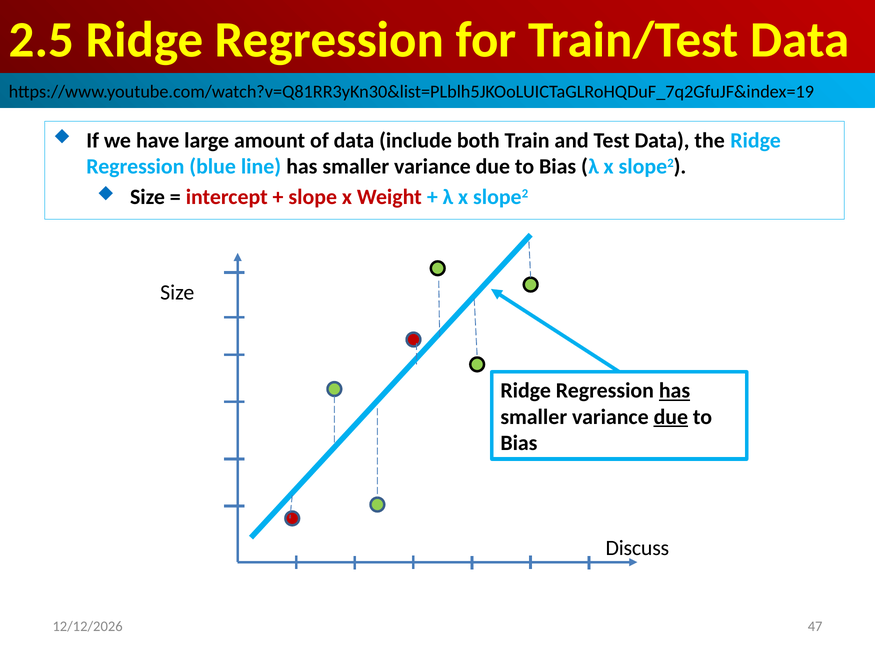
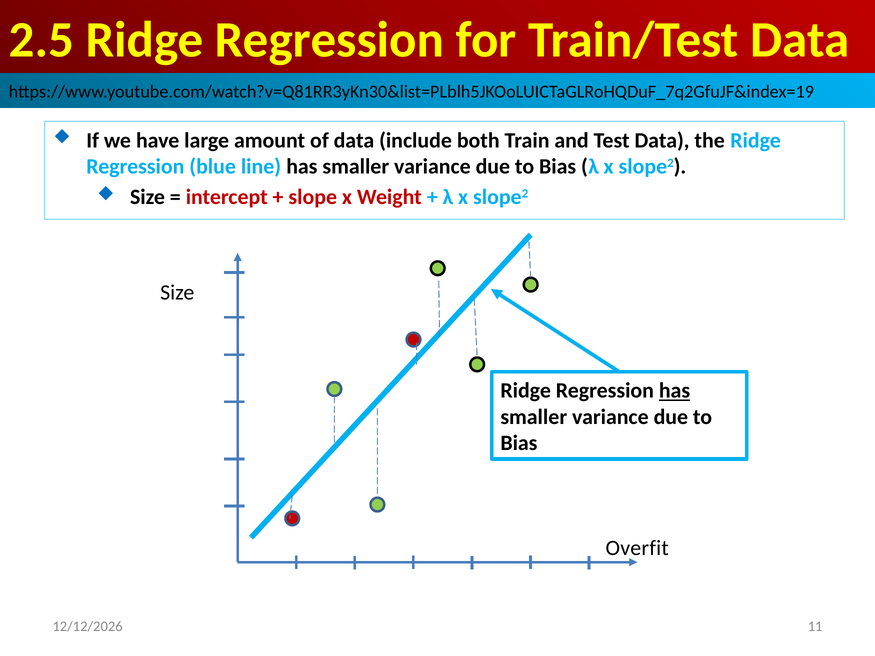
due at (671, 417) underline: present -> none
Discuss: Discuss -> Overfit
47: 47 -> 11
